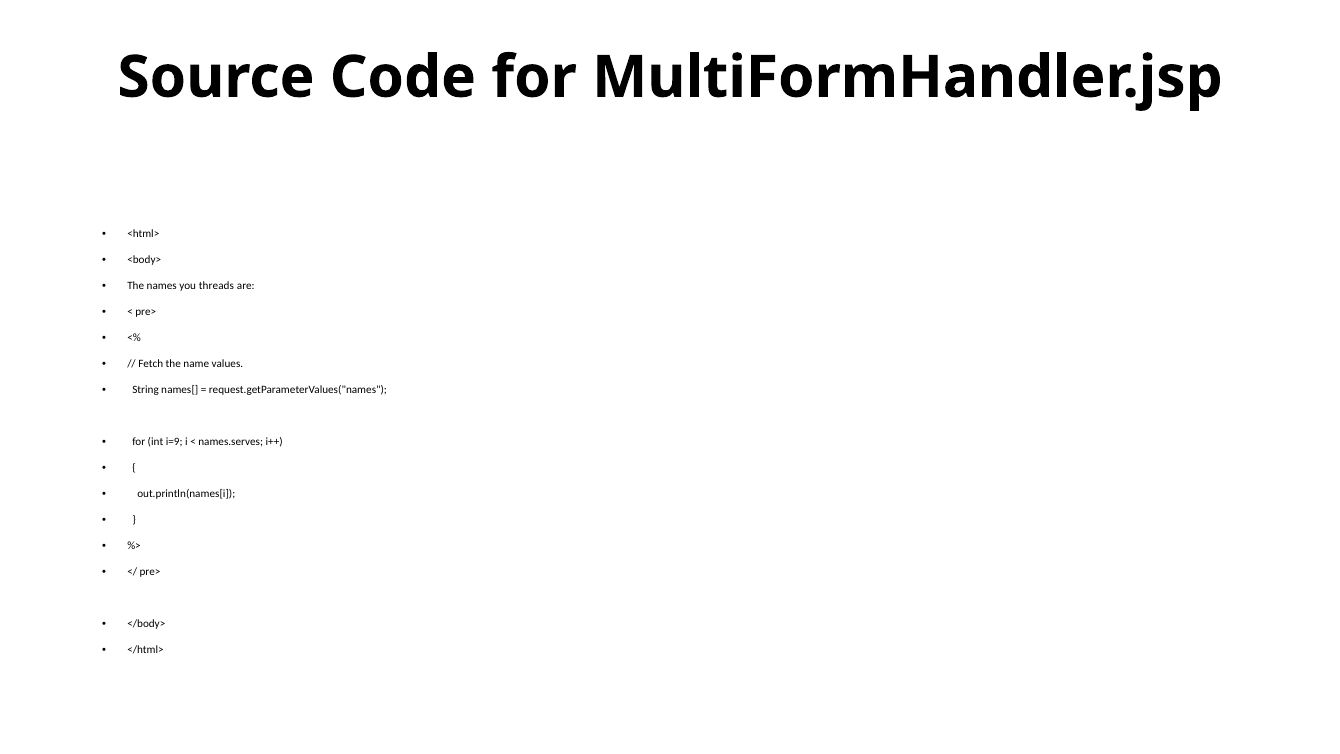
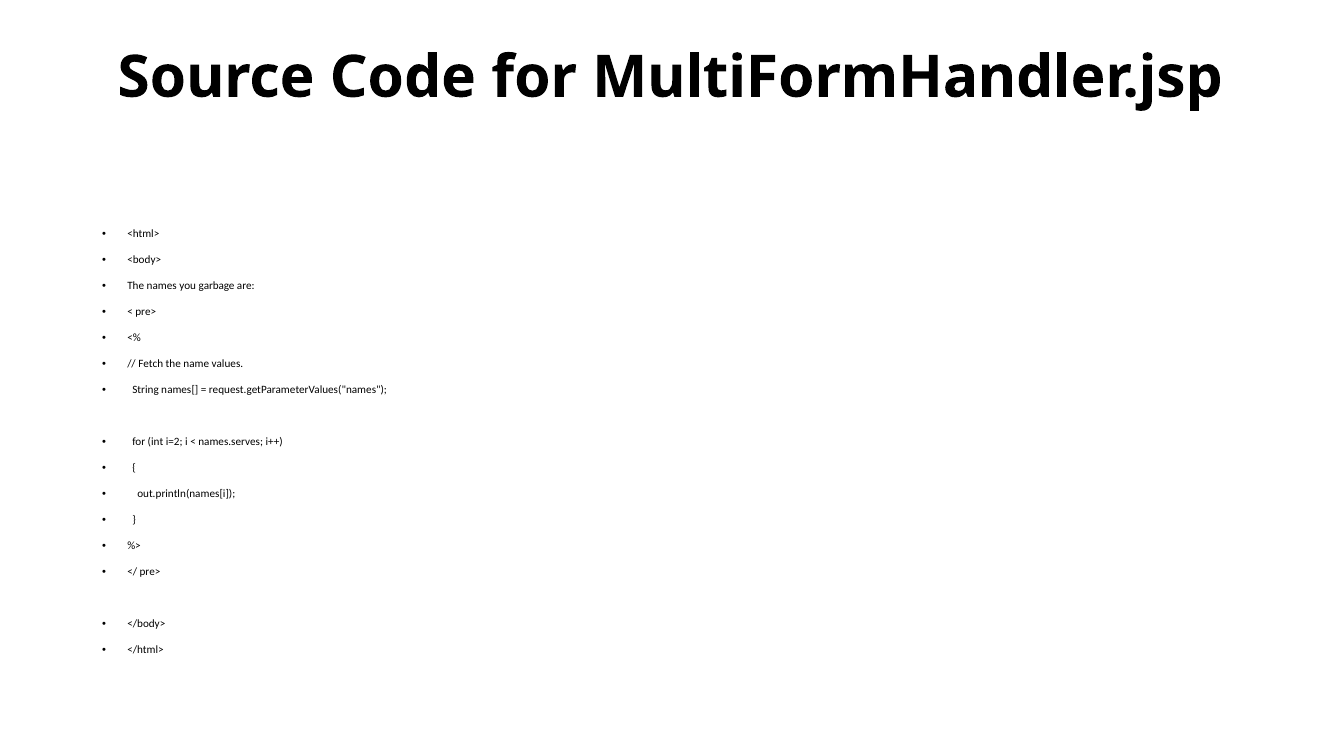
threads: threads -> garbage
i=9: i=9 -> i=2
